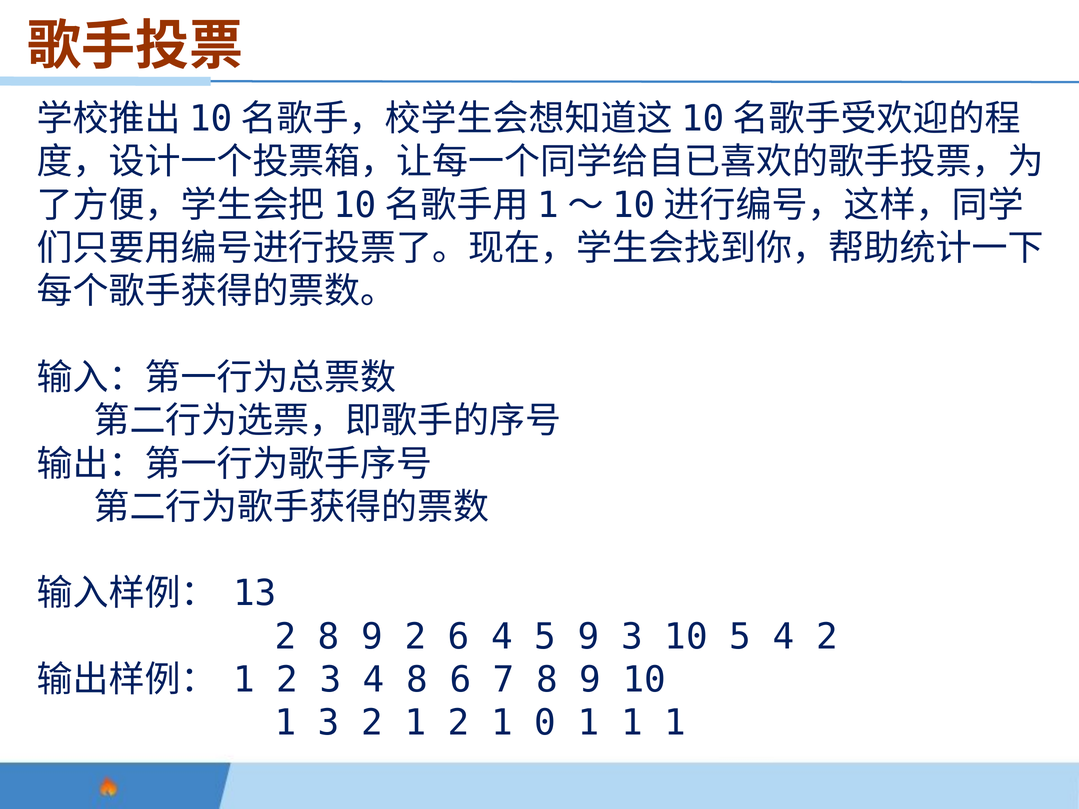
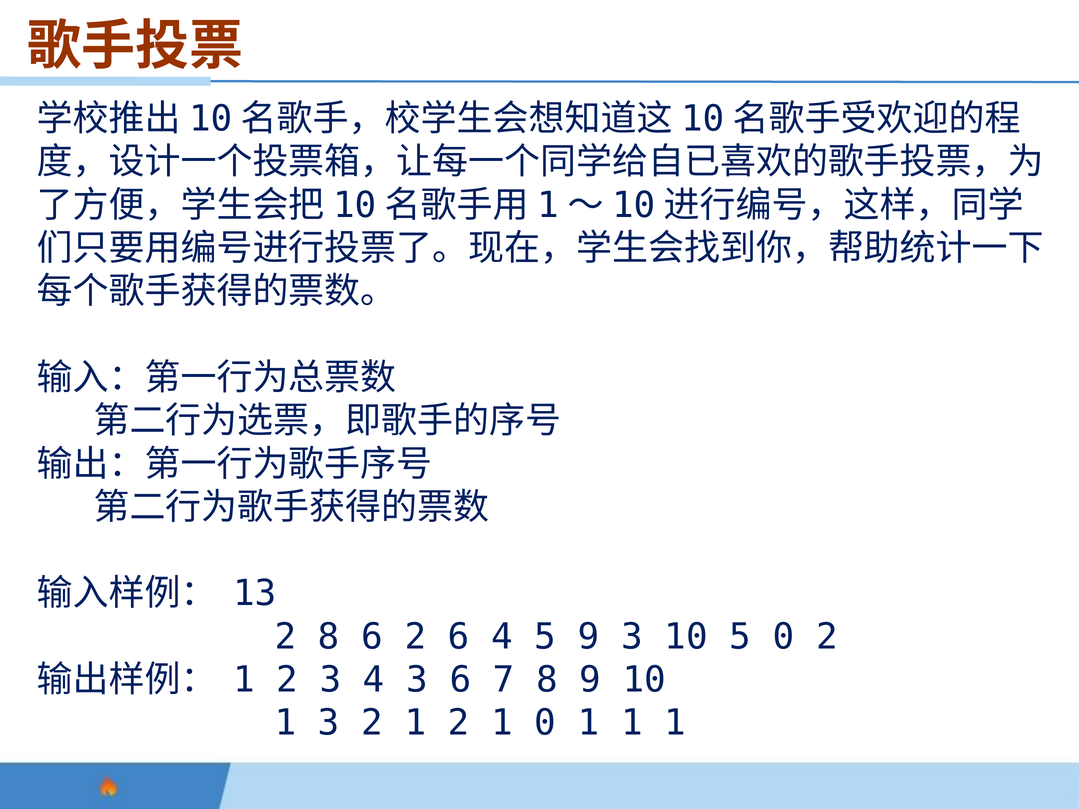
2 8 9: 9 -> 6
5 4: 4 -> 0
4 8: 8 -> 3
